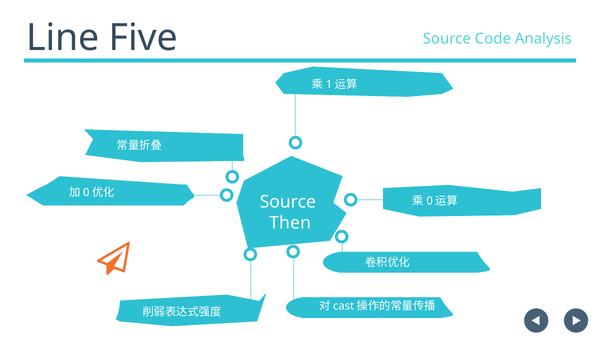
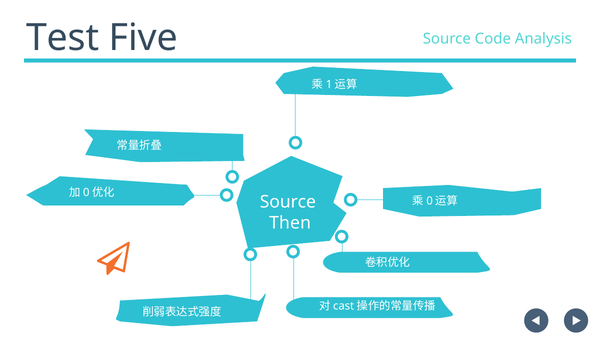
Line: Line -> Test
